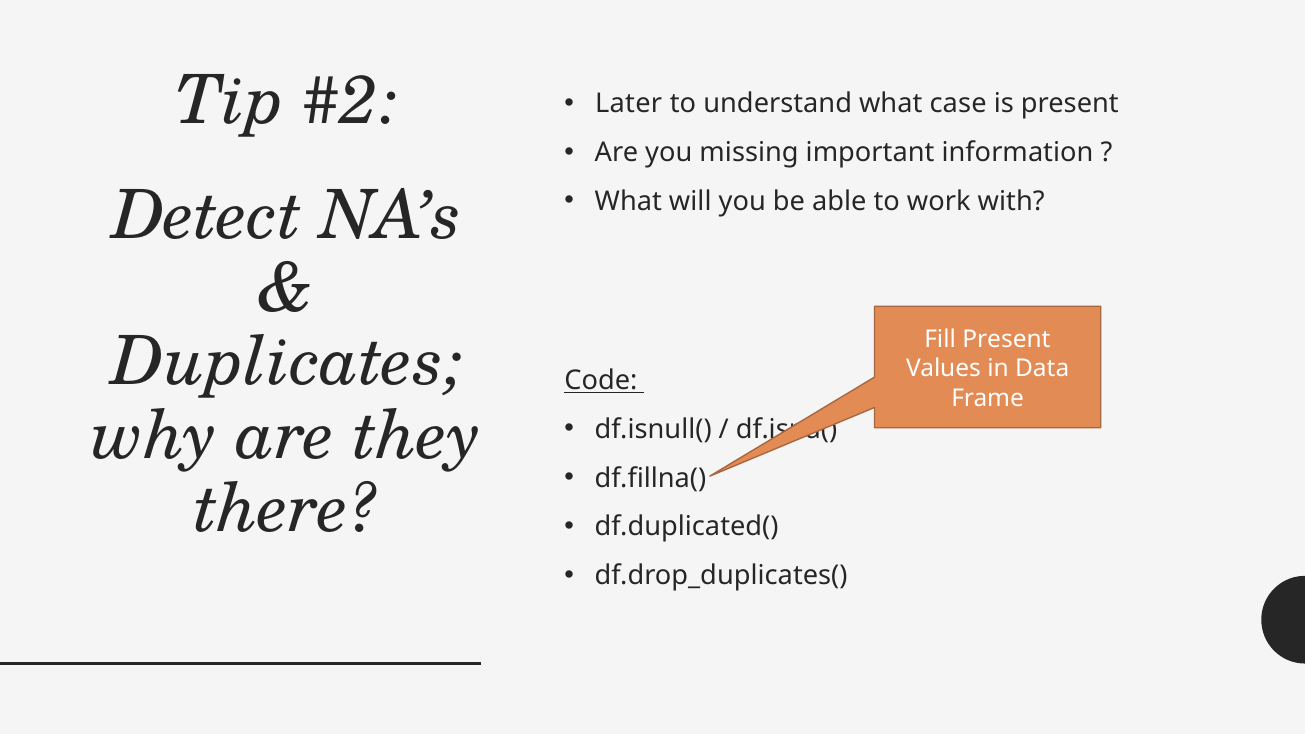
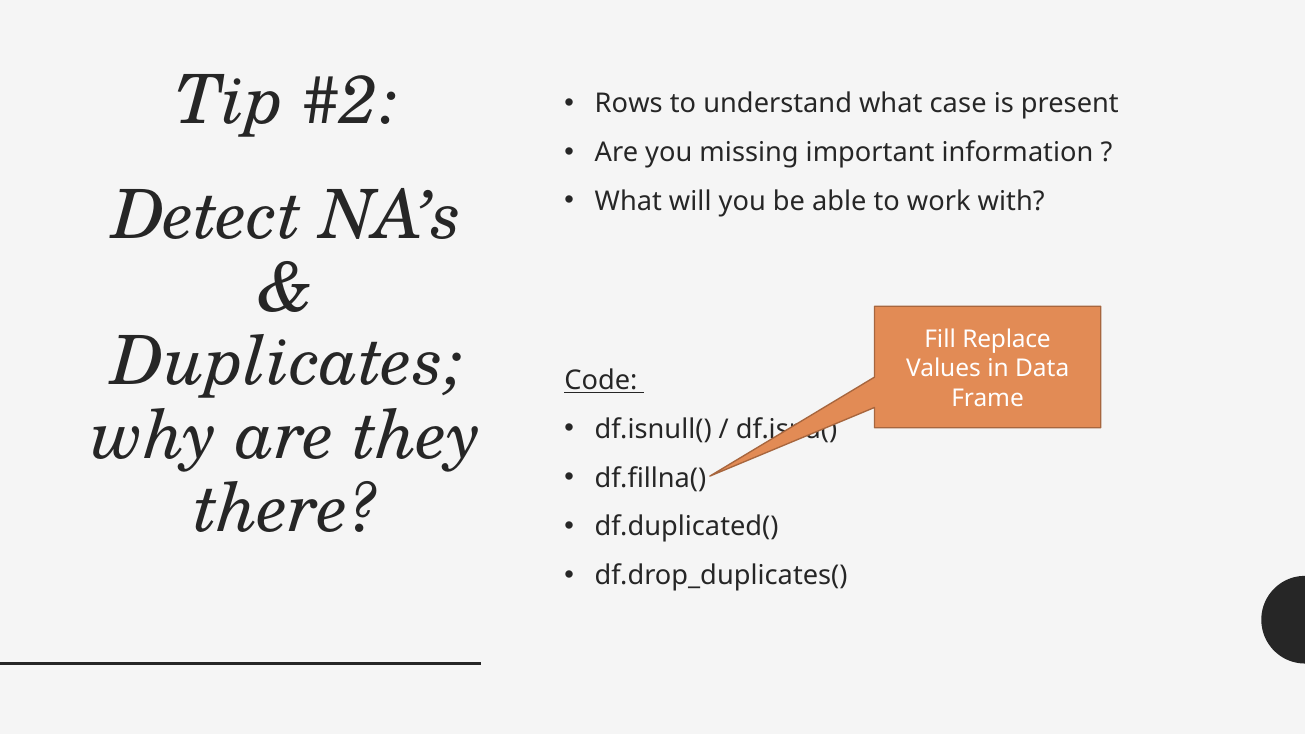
Later: Later -> Rows
Fill Present: Present -> Replace
